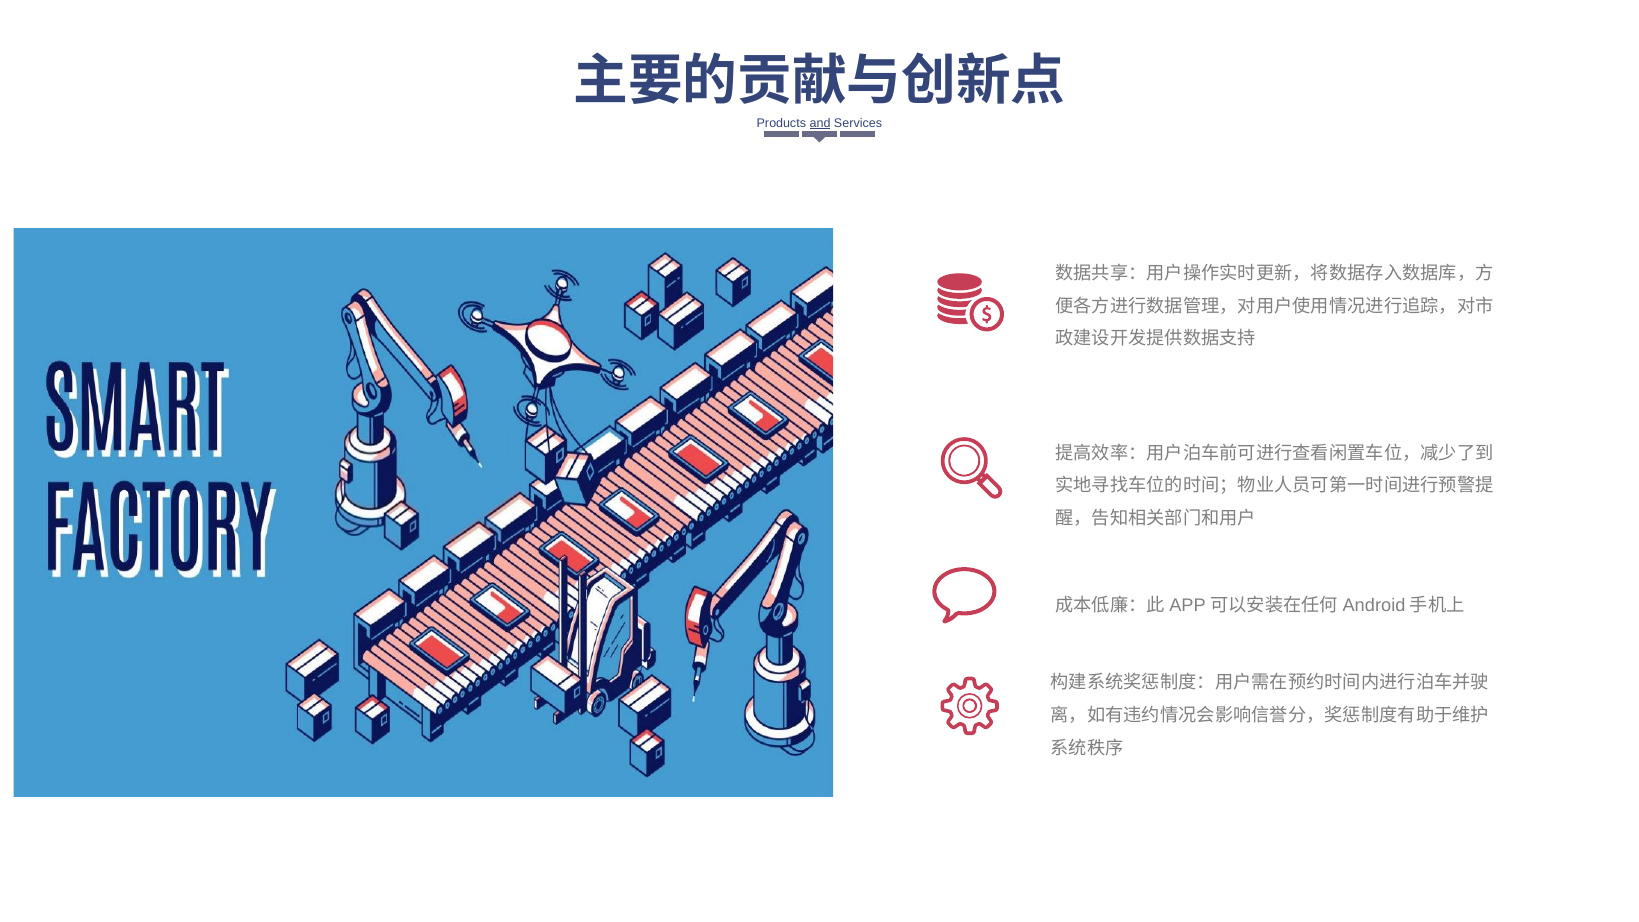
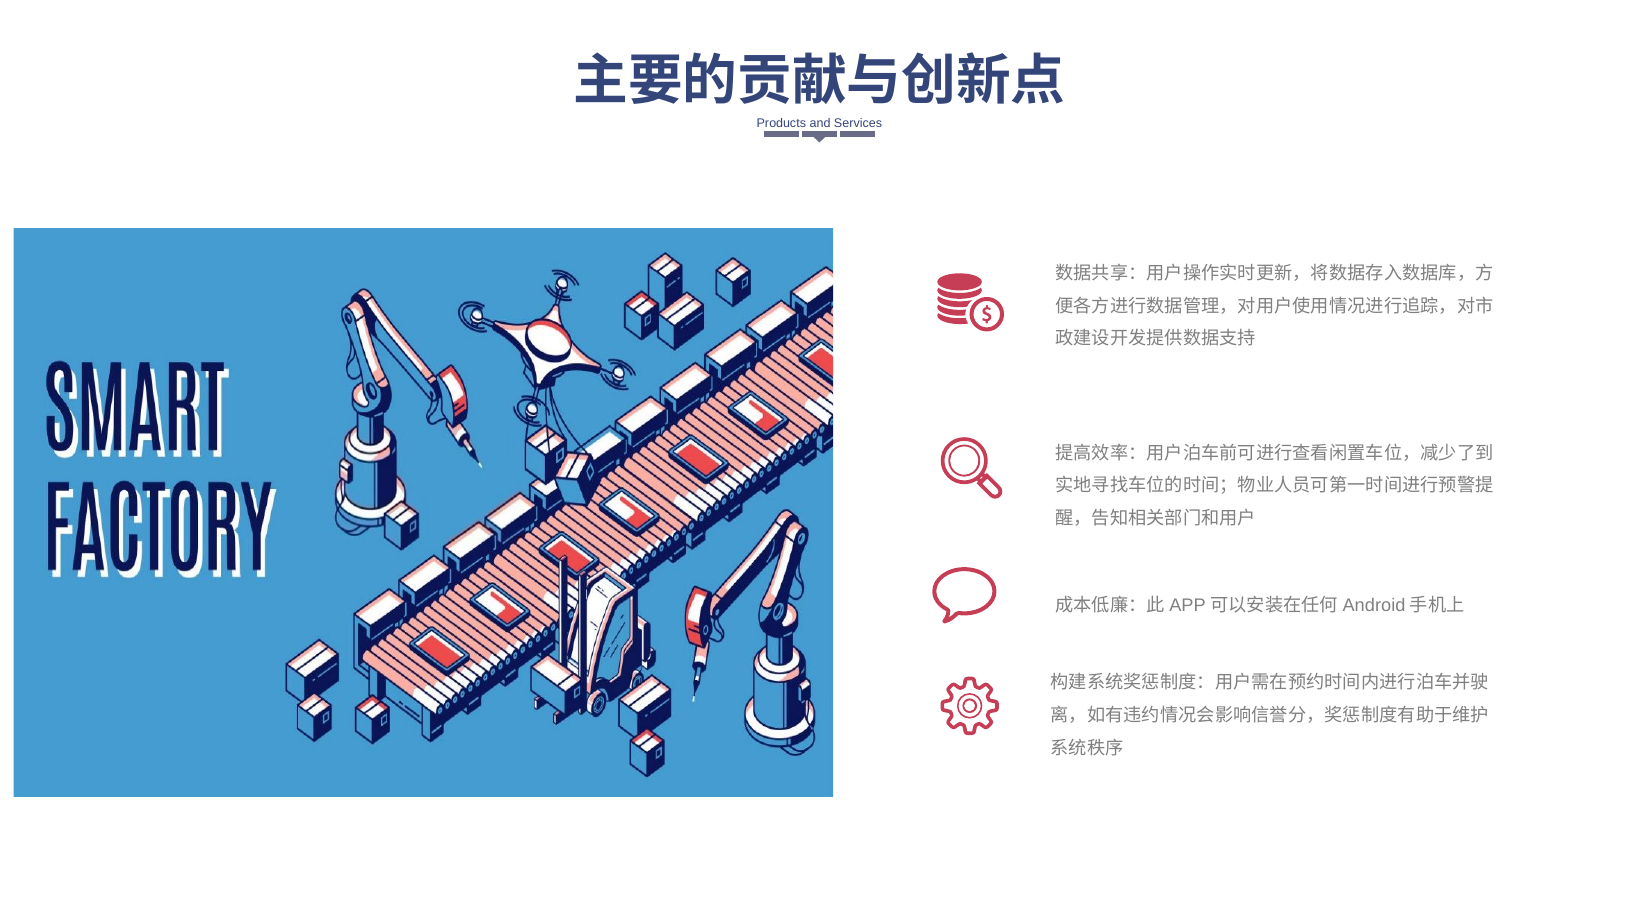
and underline: present -> none
